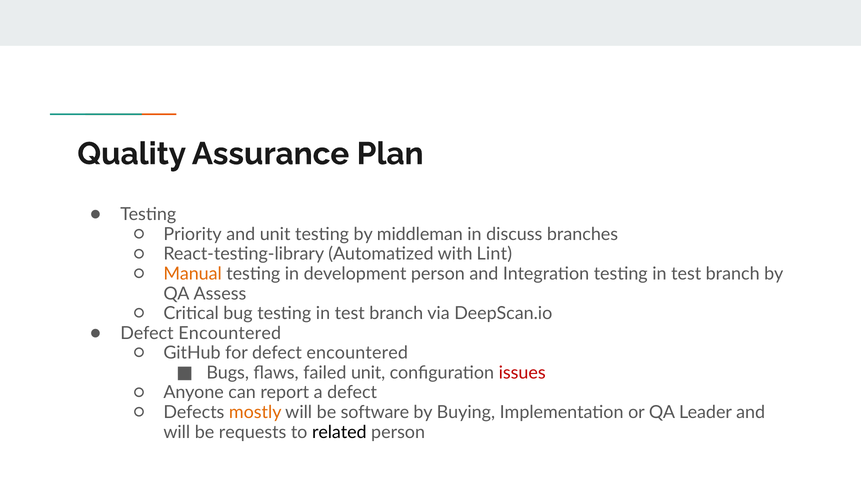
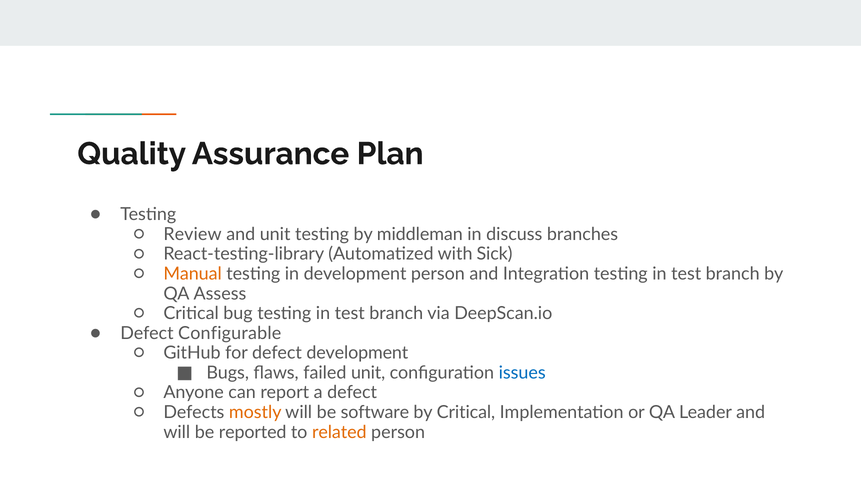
Priority: Priority -> Review
Lint: Lint -> Sick
Encountered at (230, 333): Encountered -> Configurable
for defect encountered: encountered -> development
issues colour: red -> blue
by Buying: Buying -> Critical
requests: requests -> reported
related colour: black -> orange
